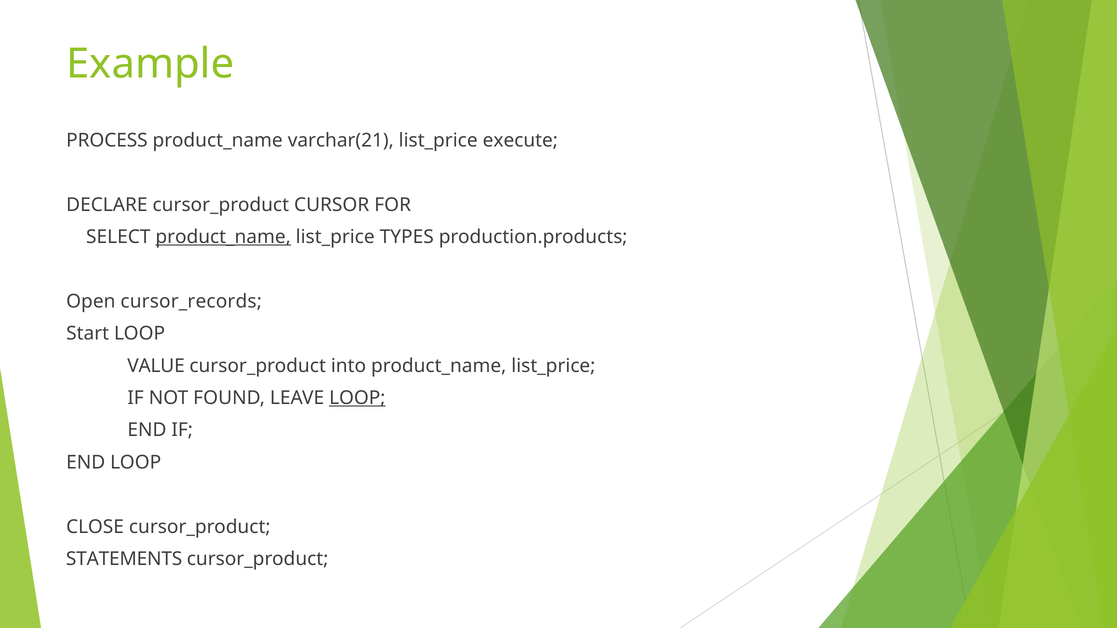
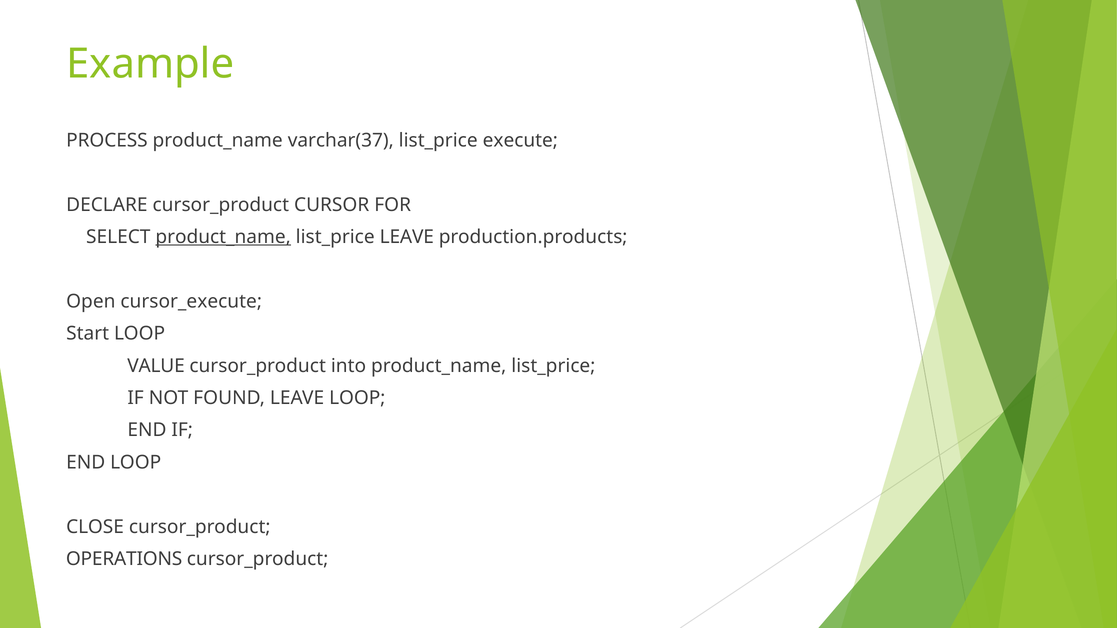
varchar(21: varchar(21 -> varchar(37
list_price TYPES: TYPES -> LEAVE
cursor_records: cursor_records -> cursor_execute
LOOP at (357, 398) underline: present -> none
STATEMENTS: STATEMENTS -> OPERATIONS
